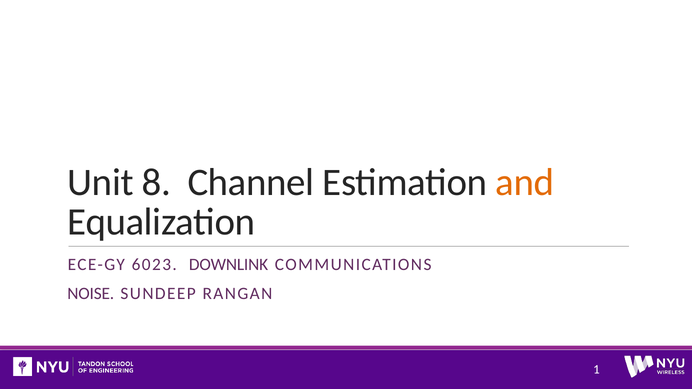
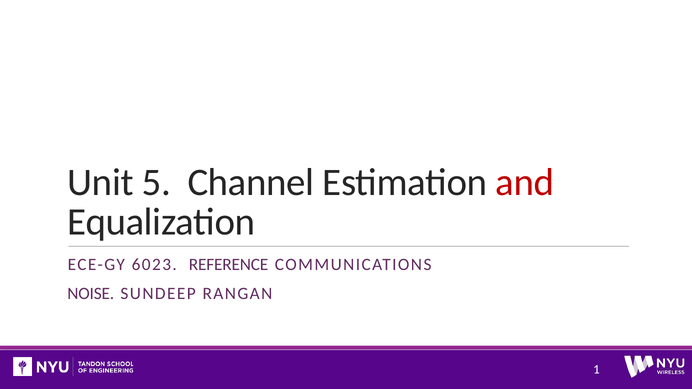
8: 8 -> 5
and colour: orange -> red
DOWNLINK: DOWNLINK -> REFERENCE
